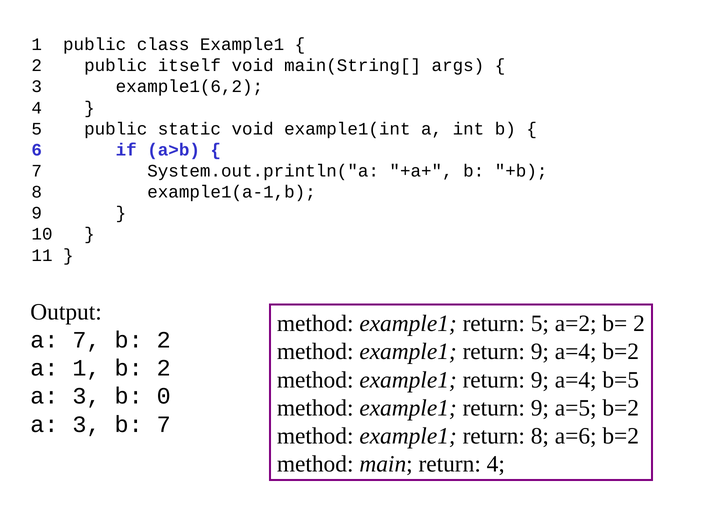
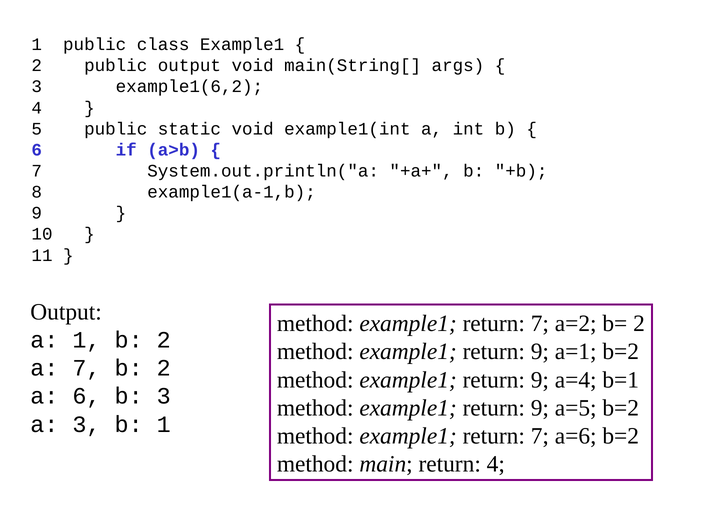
public itself: itself -> output
5 at (540, 323): 5 -> 7
a 7: 7 -> 1
a=4 at (576, 351): a=4 -> a=1
a 1: 1 -> 7
b=5: b=5 -> b=1
3 at (86, 396): 3 -> 6
b 0: 0 -> 3
b 7: 7 -> 1
8 at (540, 436): 8 -> 7
